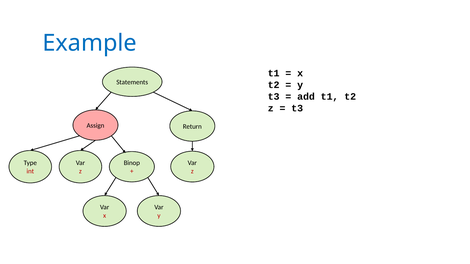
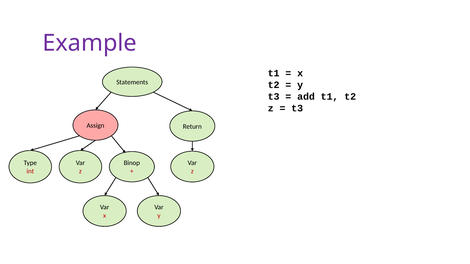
Example colour: blue -> purple
